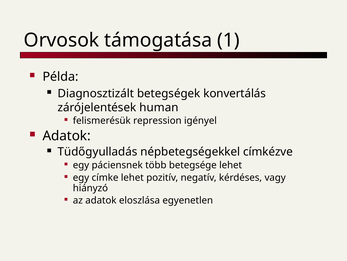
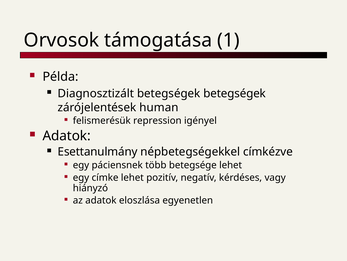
betegségek konvertálás: konvertálás -> betegségek
Tüdőgyulladás: Tüdőgyulladás -> Esettanulmány
